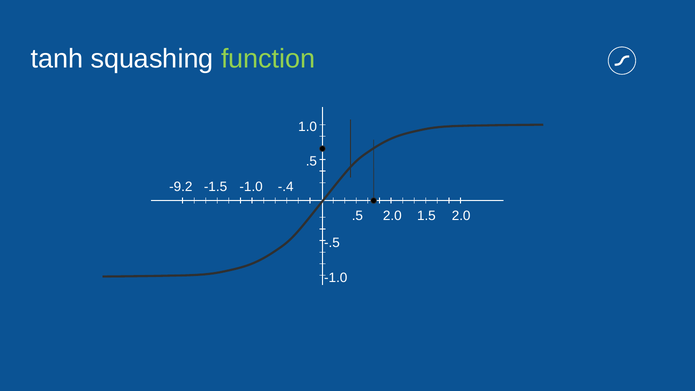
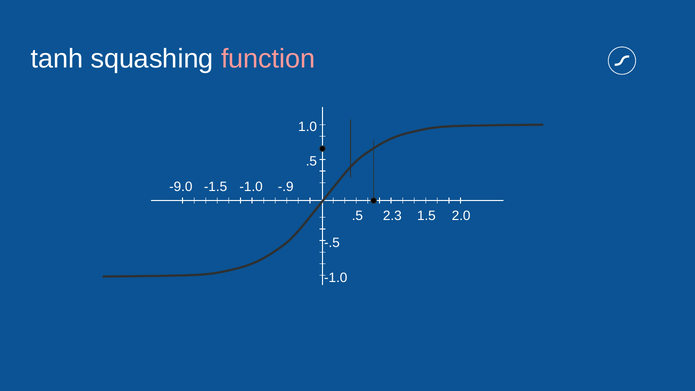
function colour: light green -> pink
-9.2: -9.2 -> -9.0
-.4: -.4 -> -.9
2.0 at (392, 216): 2.0 -> 2.3
